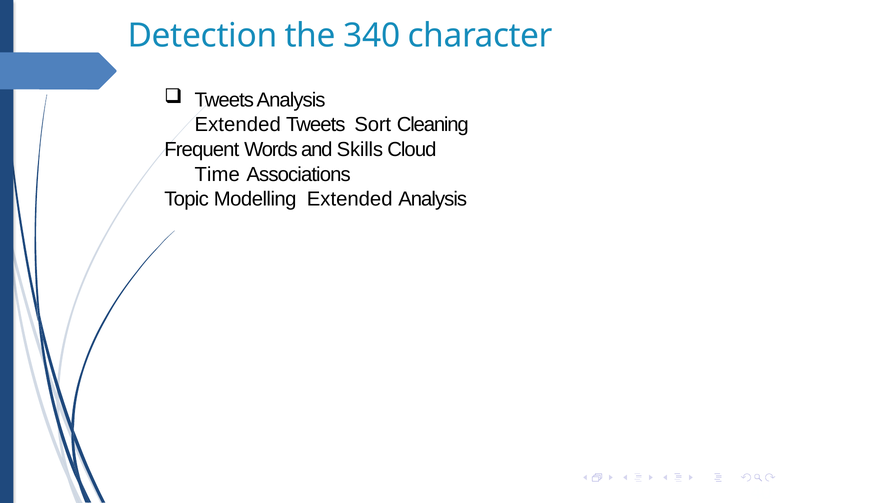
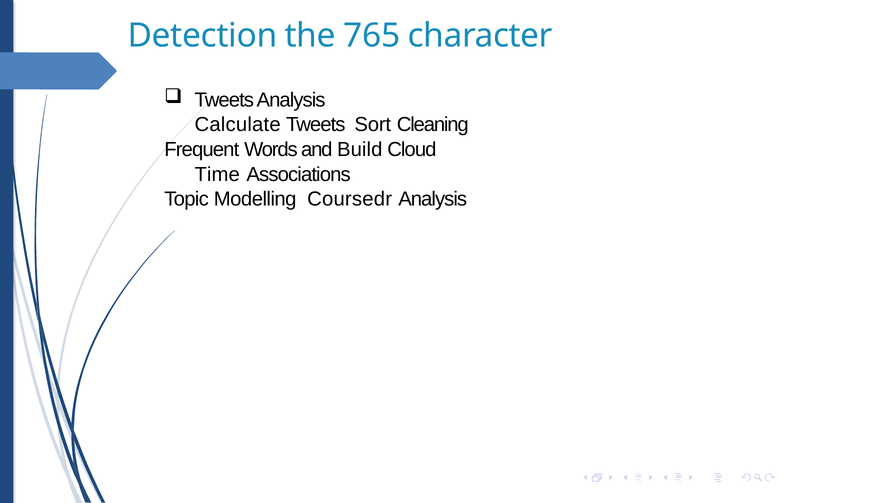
340: 340 -> 765
Extended at (238, 125): Extended -> Calculate
Skills: Skills -> Build
Modelling Extended: Extended -> Coursedr
